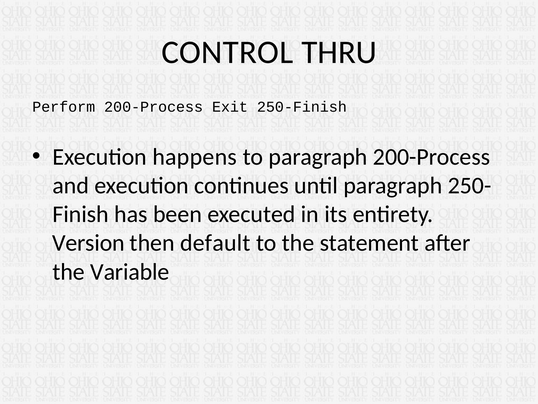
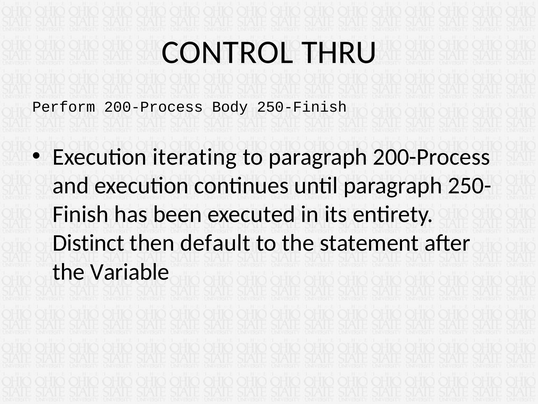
Exit: Exit -> Body
happens: happens -> iterating
Version: Version -> Distinct
